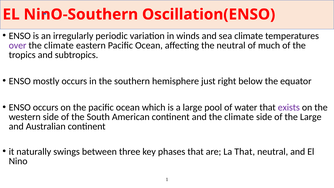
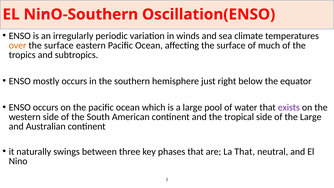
over colour: purple -> orange
climate at (59, 45): climate -> surface
affecting the neutral: neutral -> surface
and the climate: climate -> tropical
